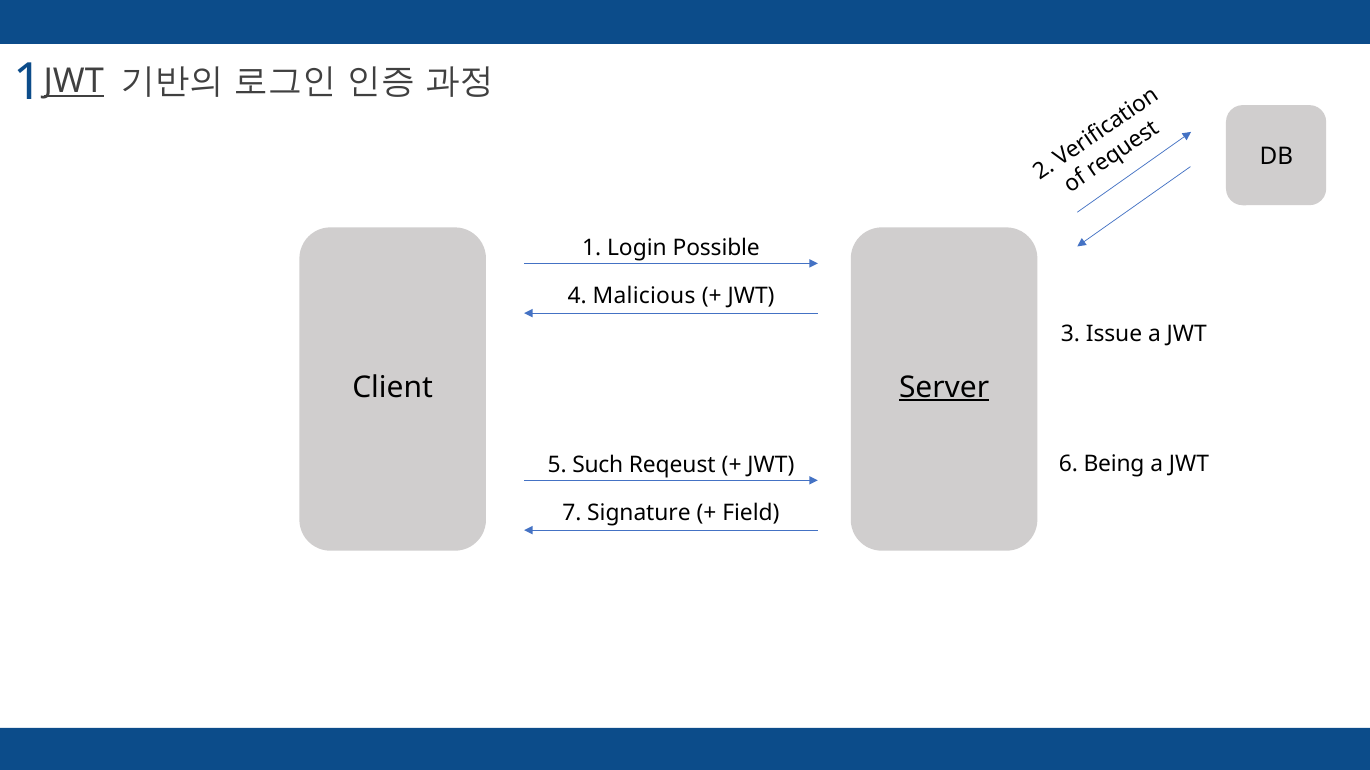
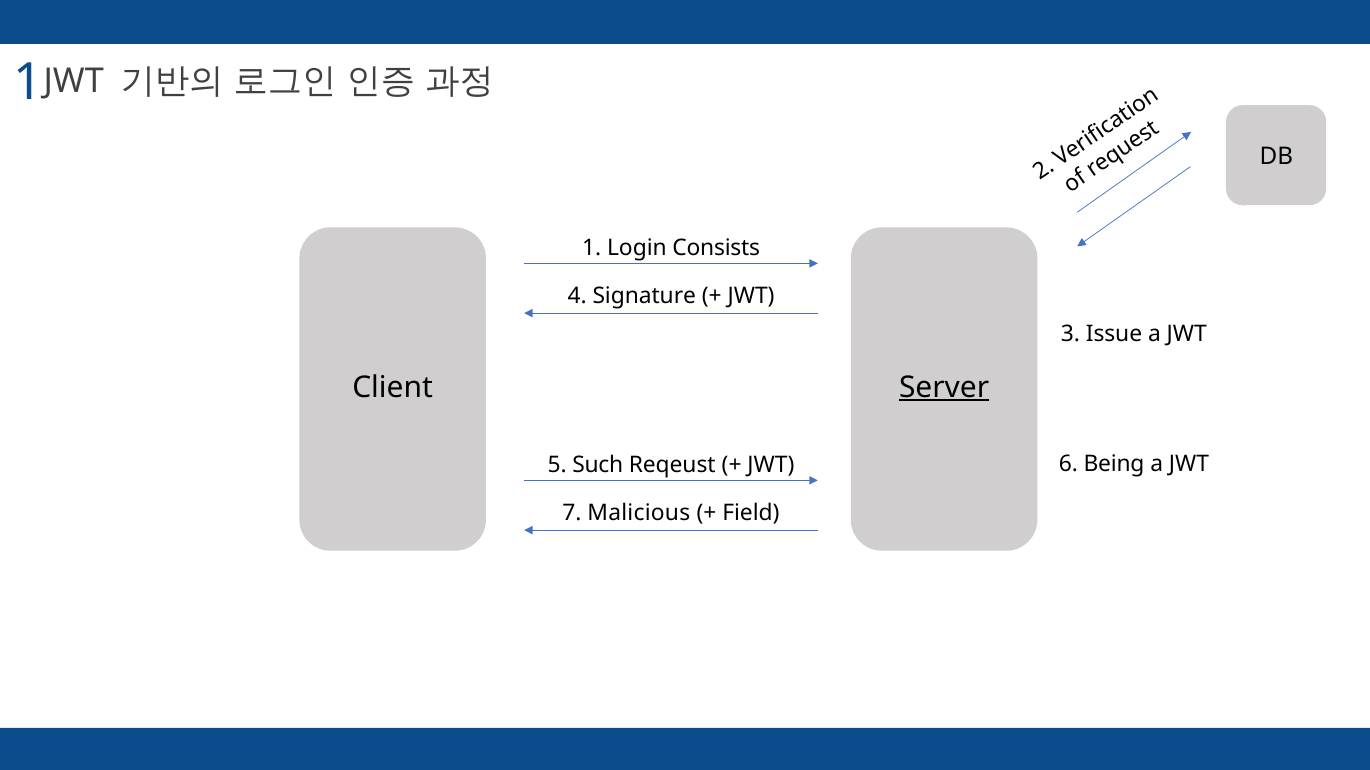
JWT at (74, 81) underline: present -> none
Possible: Possible -> Consists
Malicious: Malicious -> Signature
Signature: Signature -> Malicious
